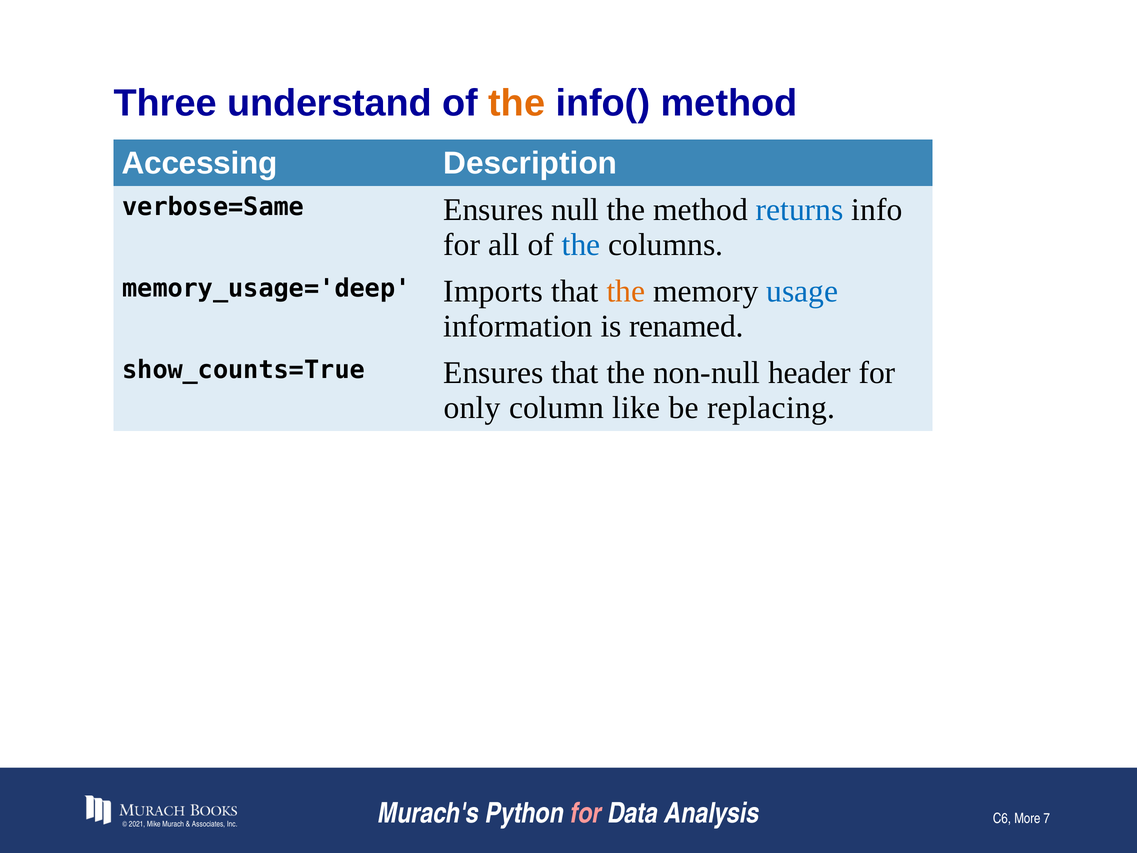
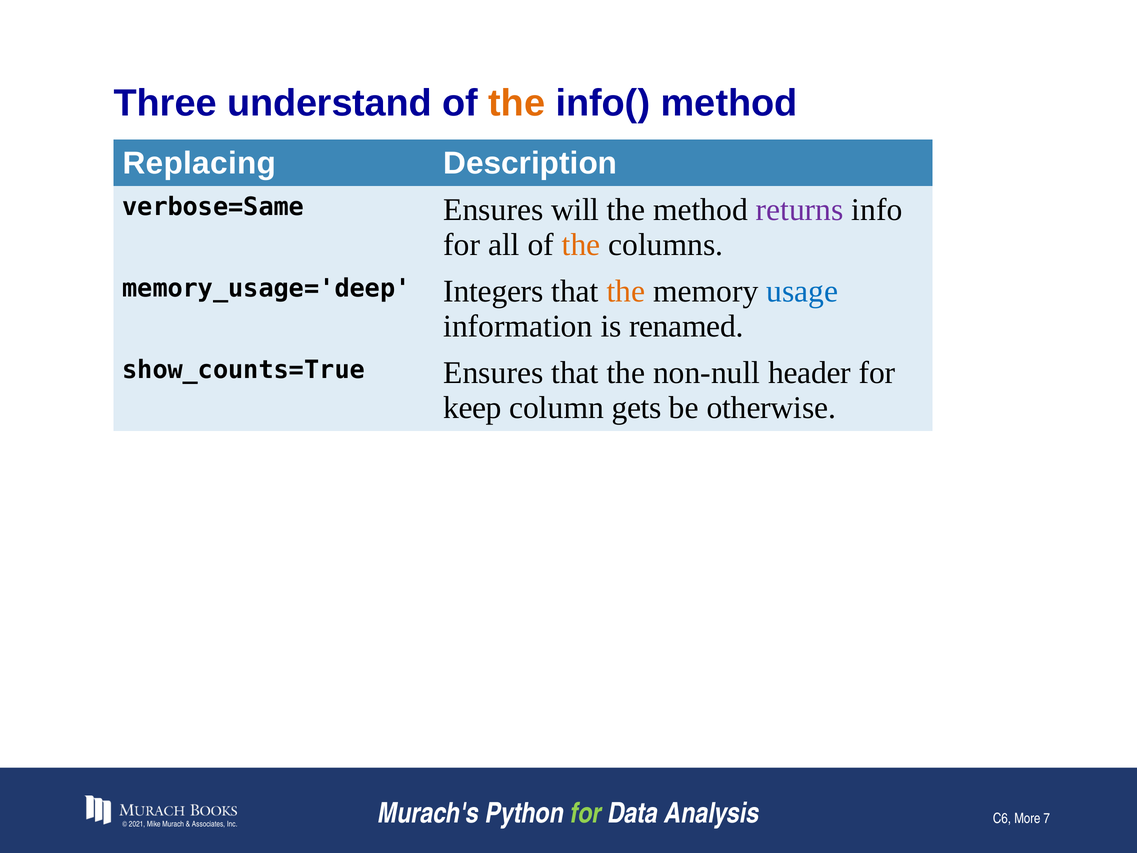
Accessing: Accessing -> Replacing
null: null -> will
returns colour: blue -> purple
the at (581, 245) colour: blue -> orange
Imports: Imports -> Integers
only: only -> keep
like: like -> gets
replacing: replacing -> otherwise
for at (586, 813) colour: pink -> light green
